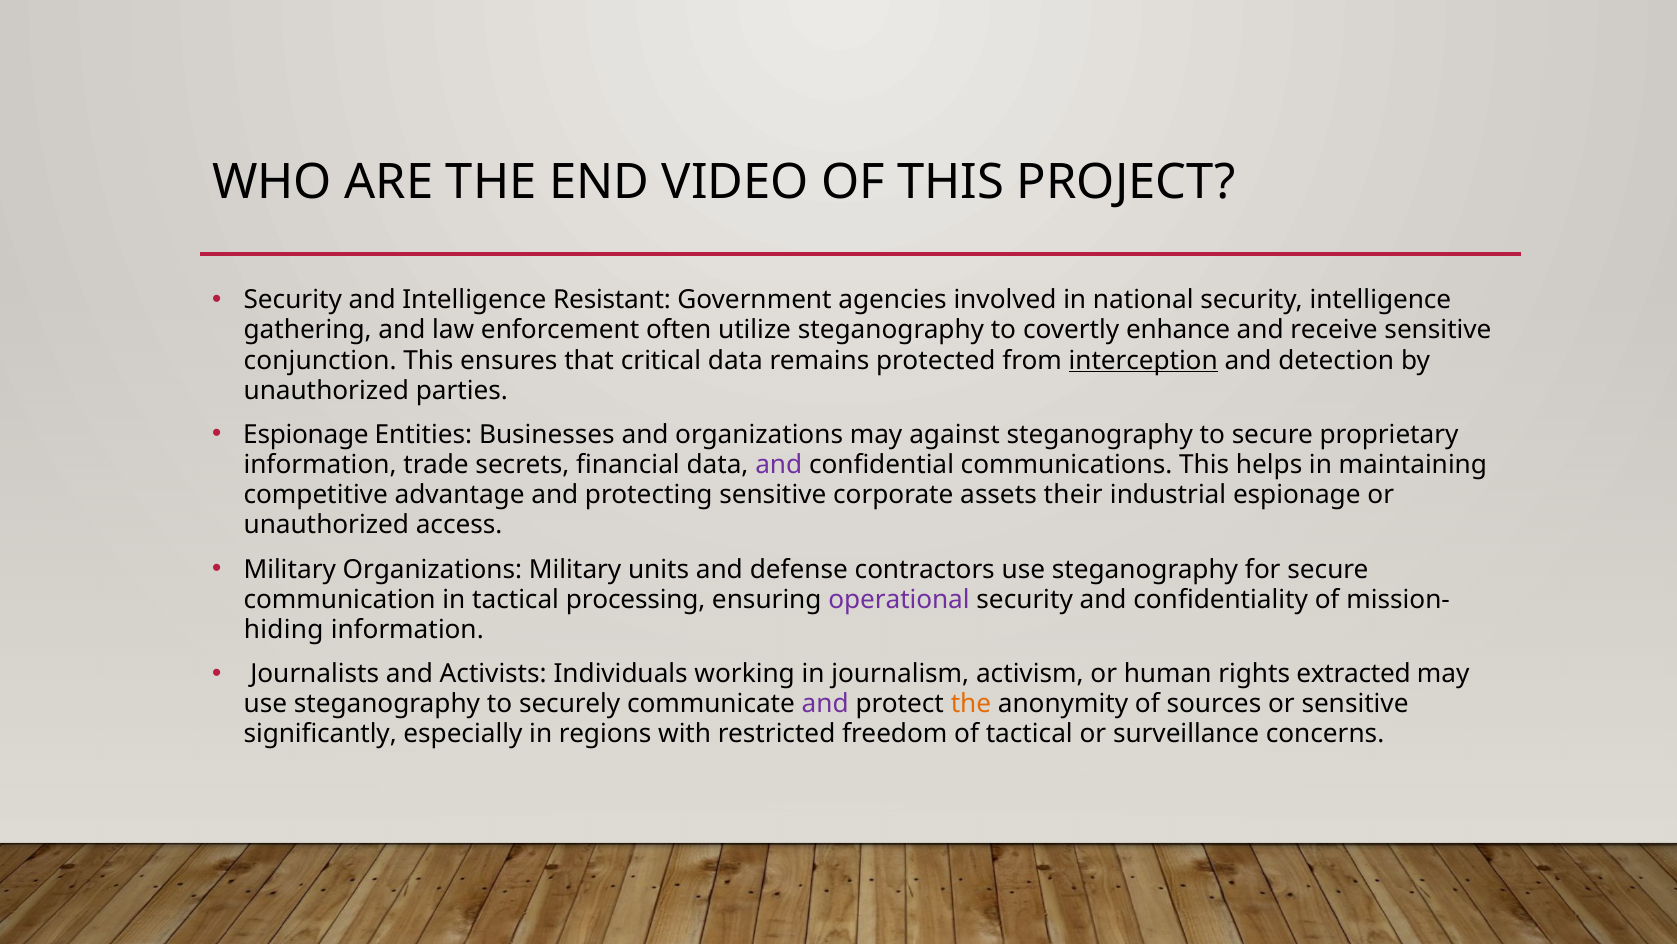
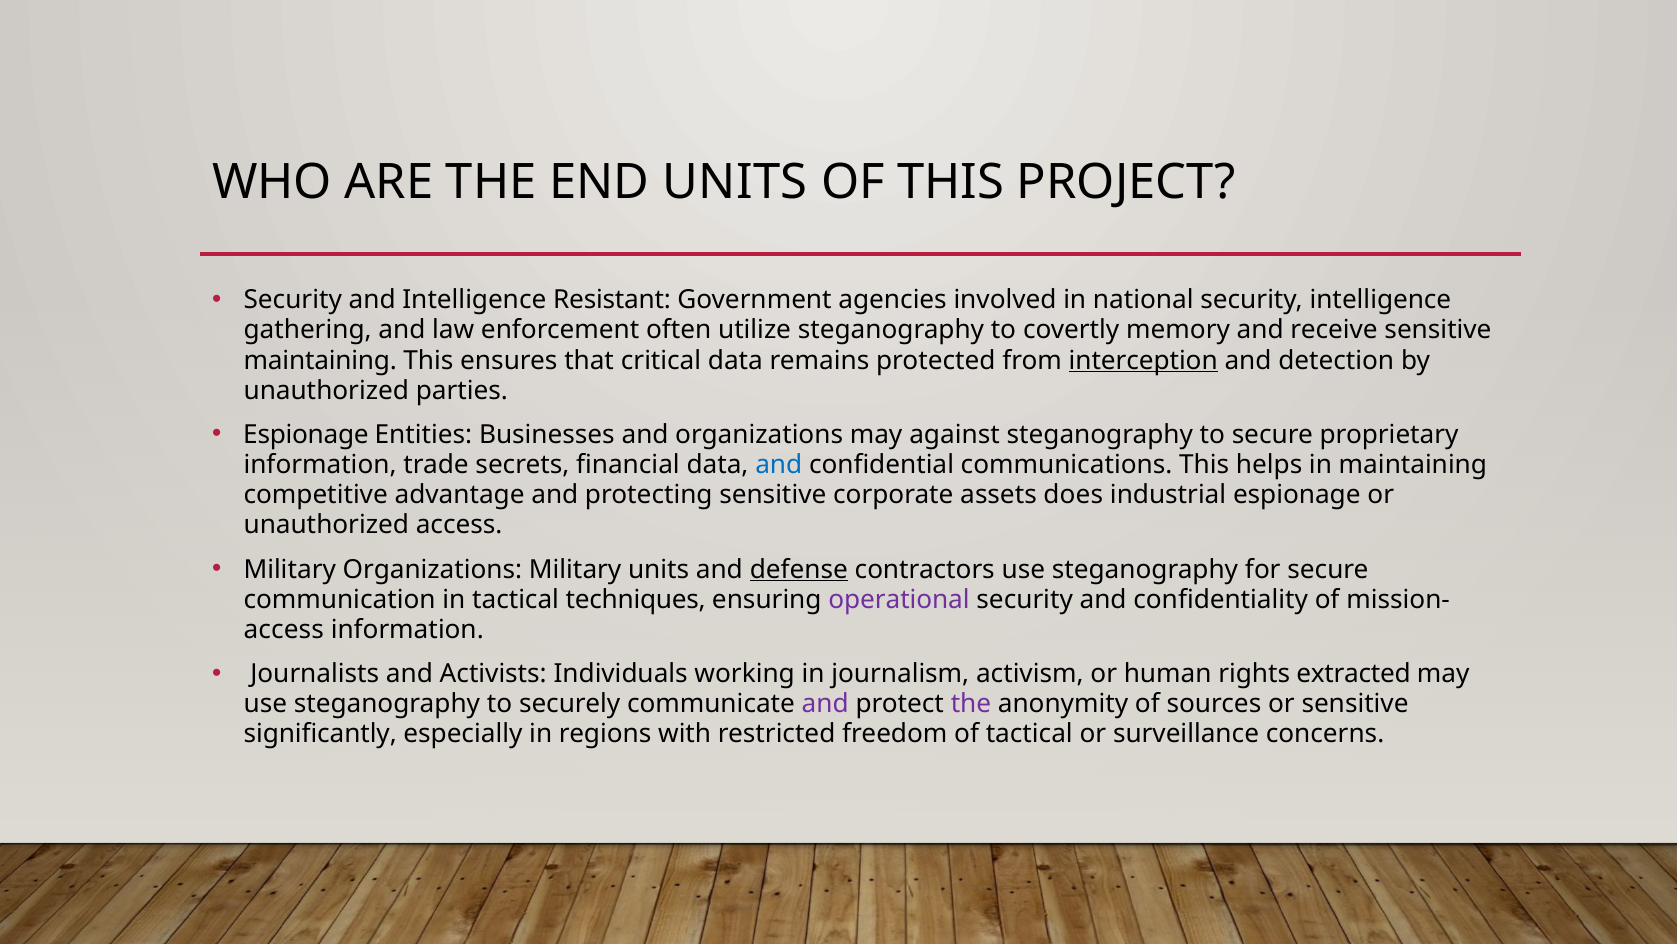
END VIDEO: VIDEO -> UNITS
enhance: enhance -> memory
conjunction at (320, 360): conjunction -> maintaining
and at (779, 465) colour: purple -> blue
their: their -> does
defense underline: none -> present
processing: processing -> techniques
hiding at (284, 629): hiding -> access
the at (971, 704) colour: orange -> purple
